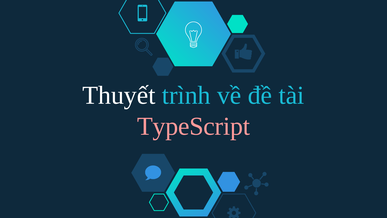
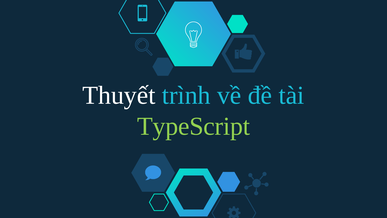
TypeScript colour: pink -> light green
